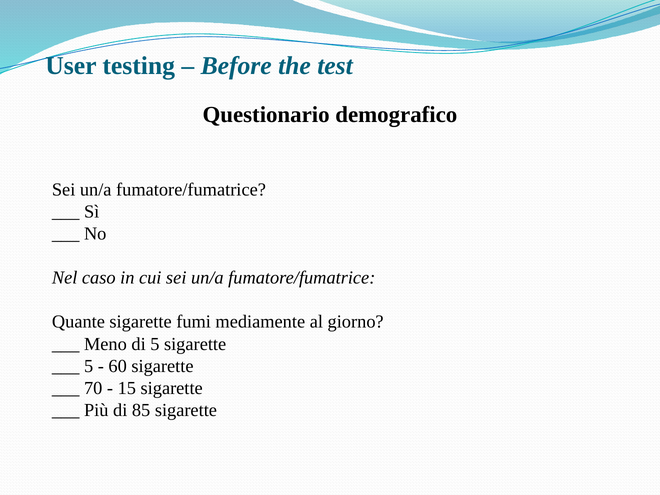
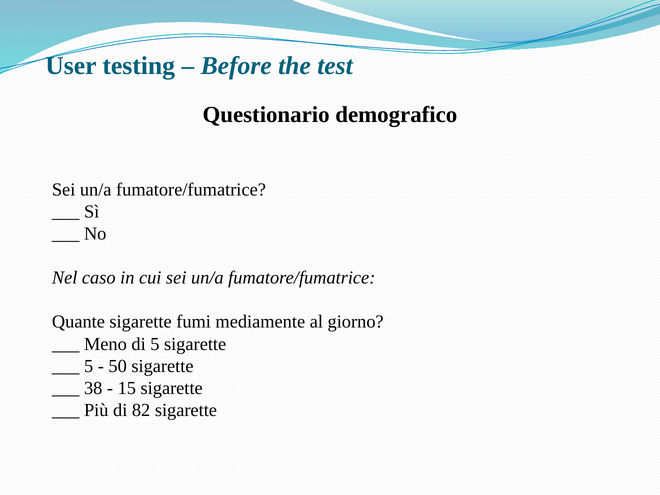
60: 60 -> 50
70: 70 -> 38
85: 85 -> 82
